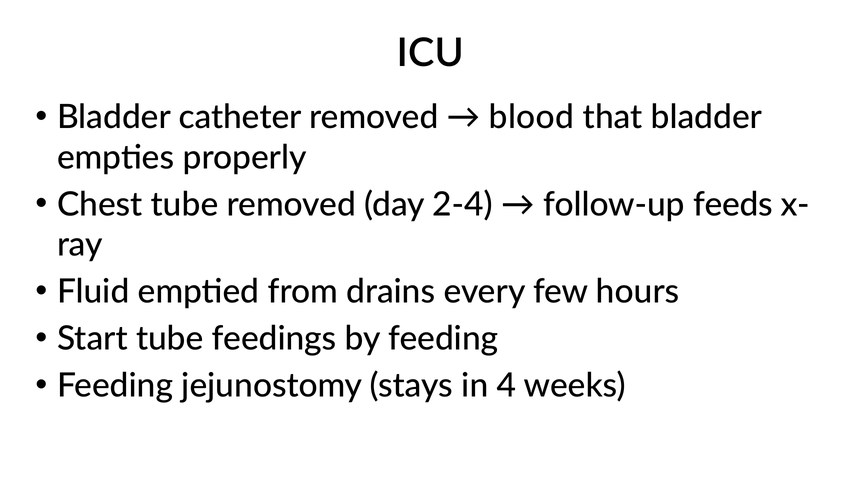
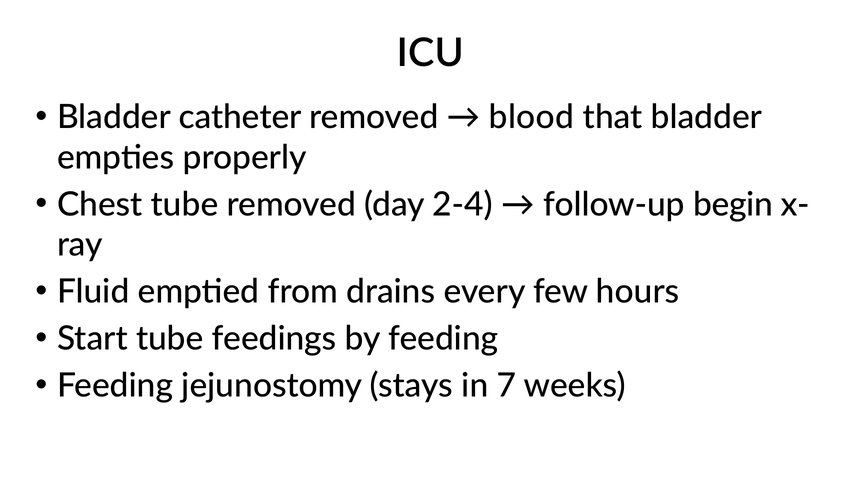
feeds: feeds -> begin
4: 4 -> 7
